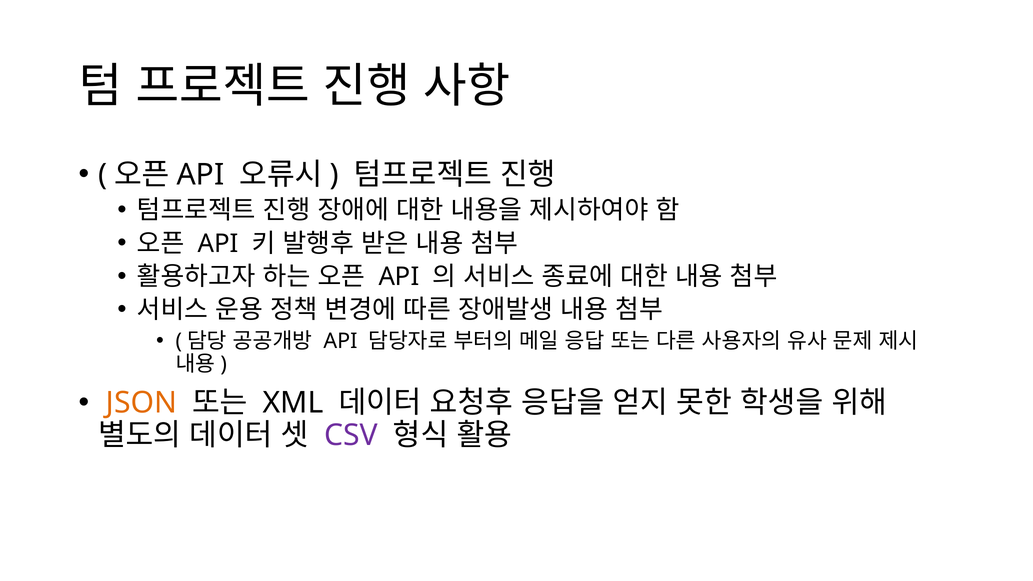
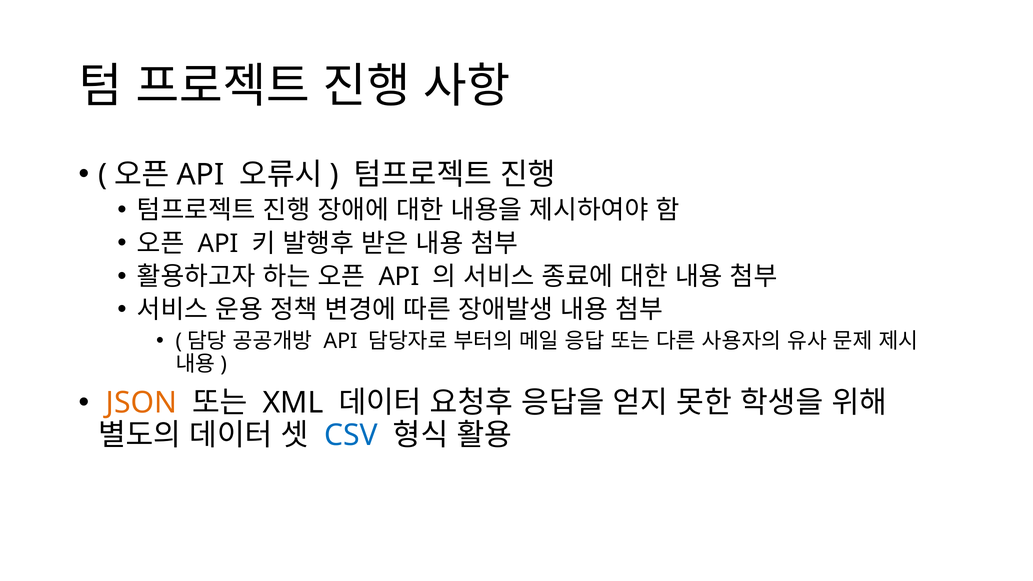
CSV colour: purple -> blue
